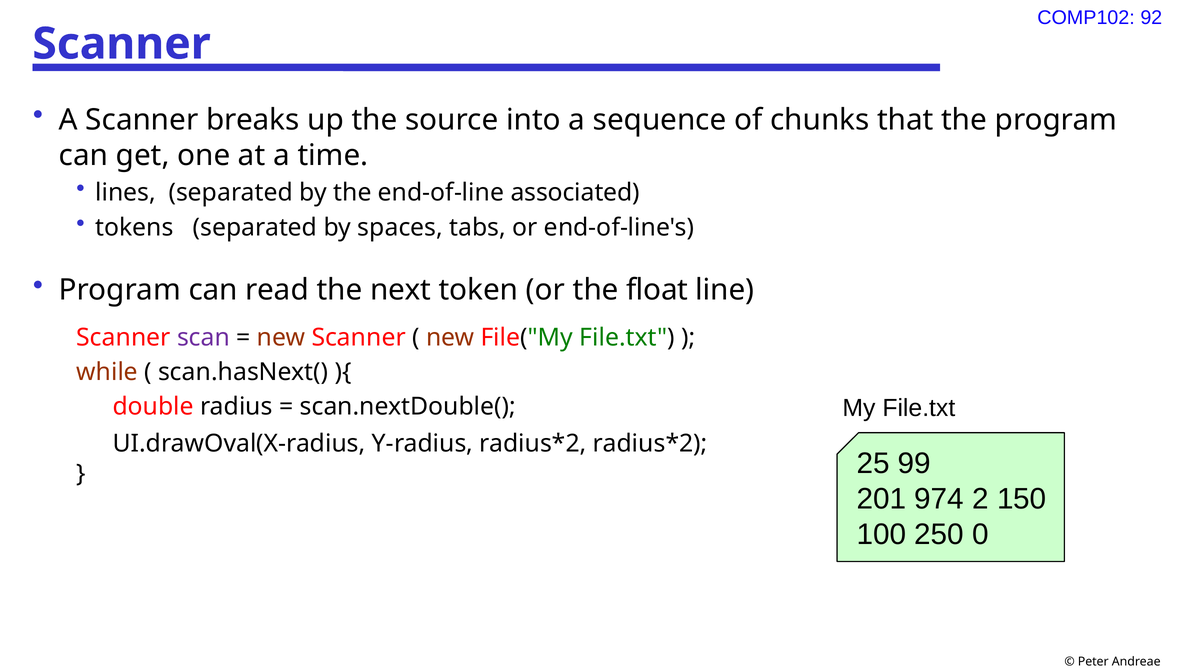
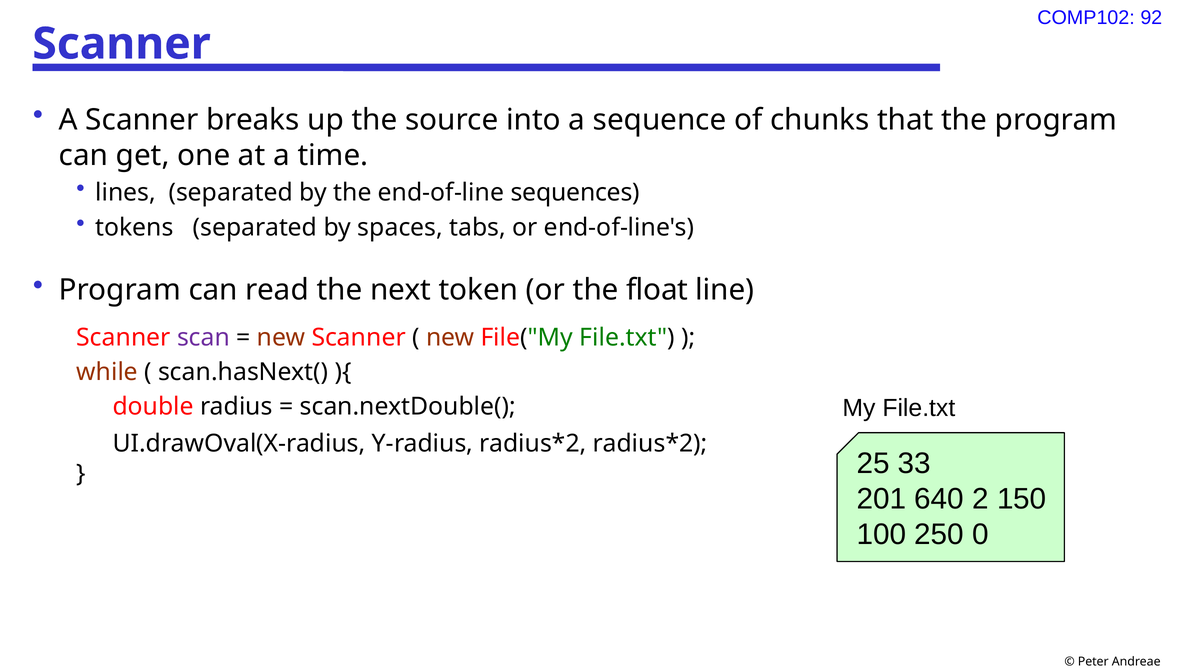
associated: associated -> sequences
99: 99 -> 33
974: 974 -> 640
